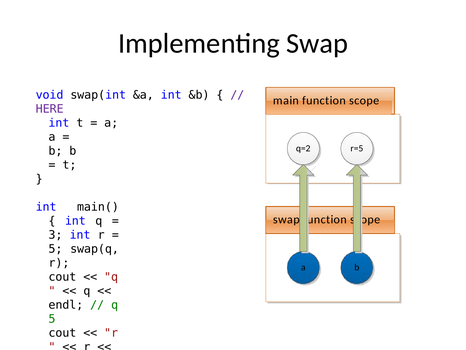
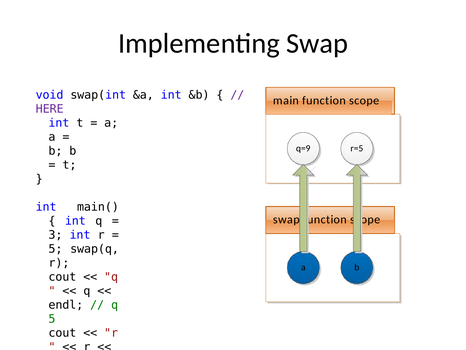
q=2: q=2 -> q=9
